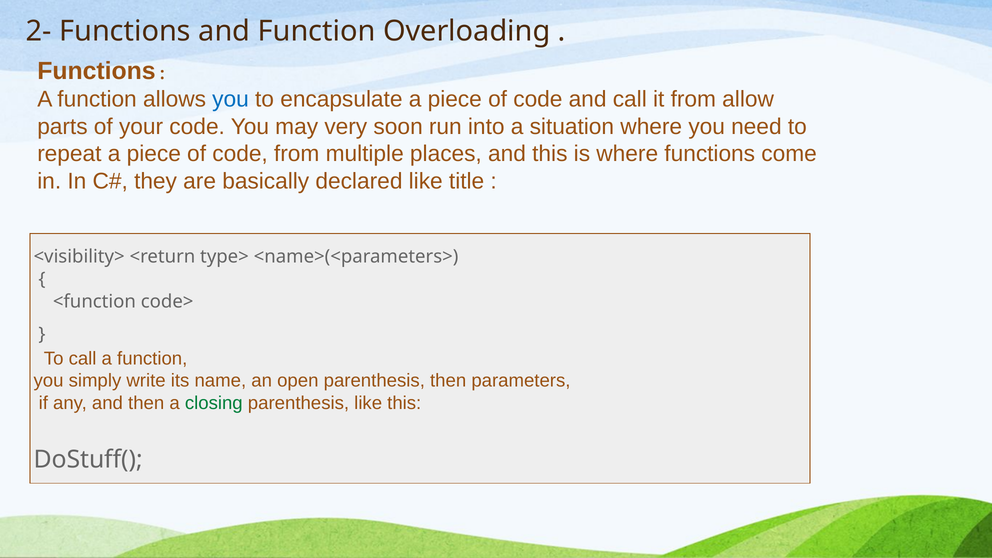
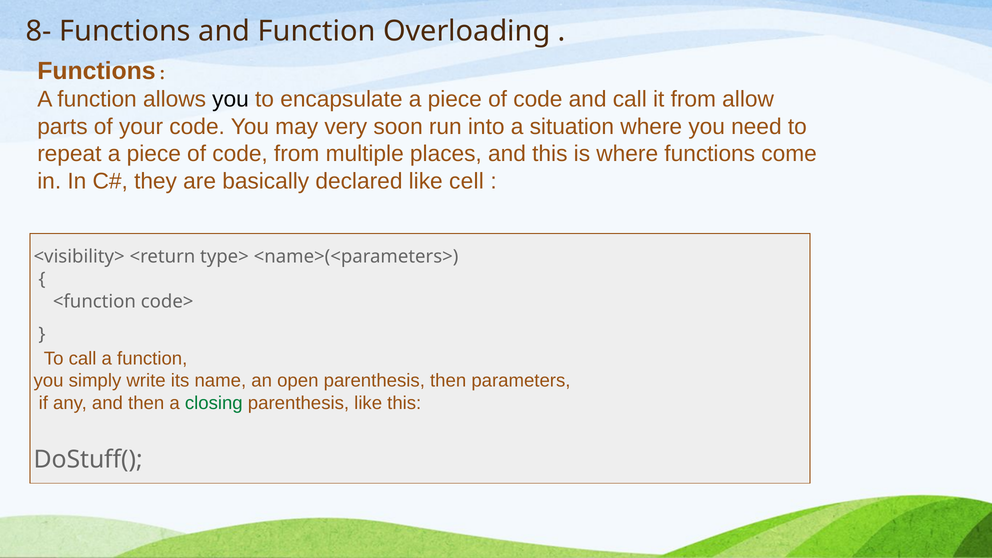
2-: 2- -> 8-
you at (231, 99) colour: blue -> black
title: title -> cell
